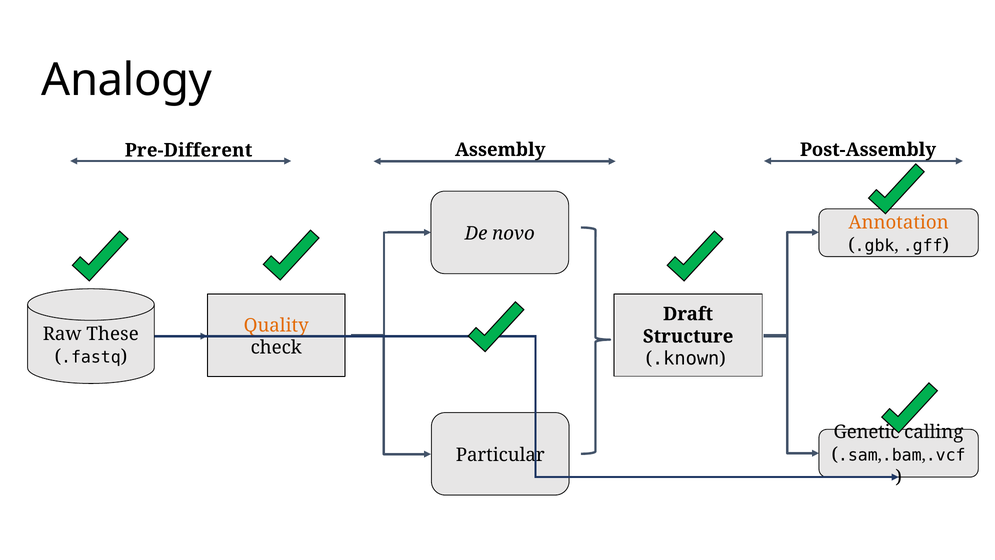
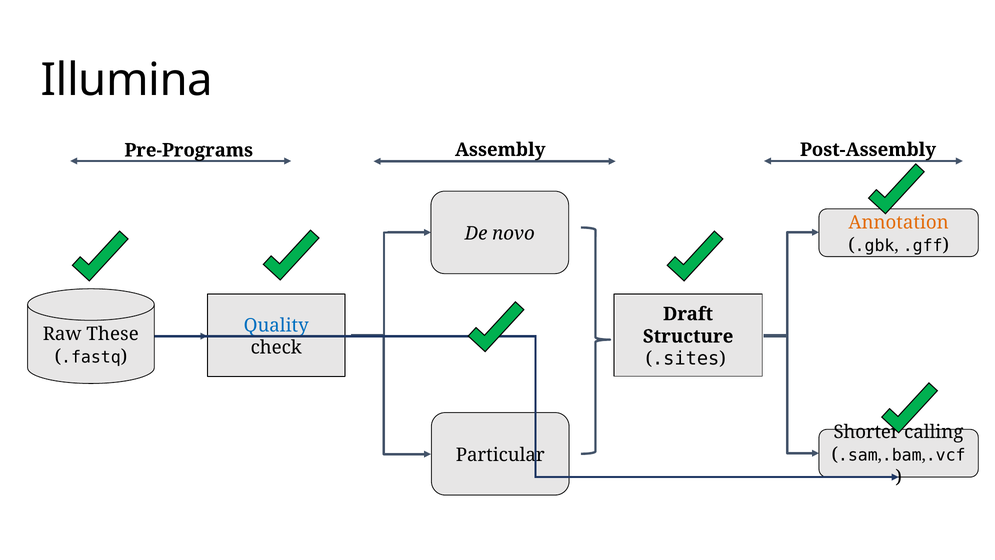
Analogy: Analogy -> Illumina
Pre-Different: Pre-Different -> Pre-Programs
Quality colour: orange -> blue
.known: .known -> .sites
Genetic: Genetic -> Shorter
